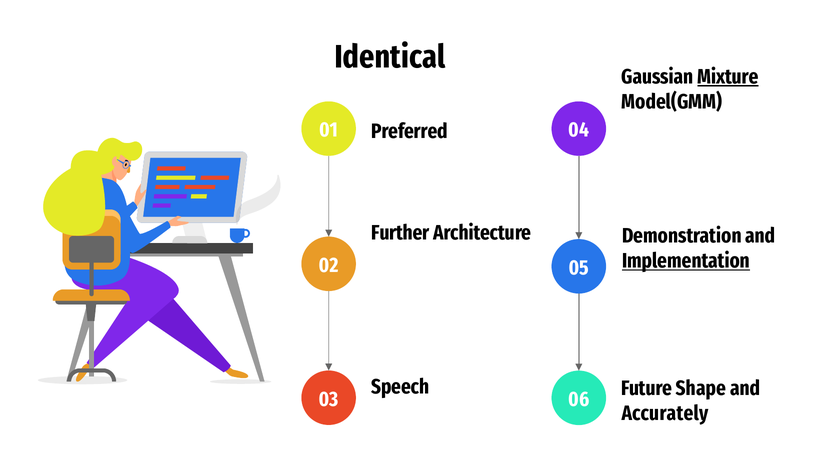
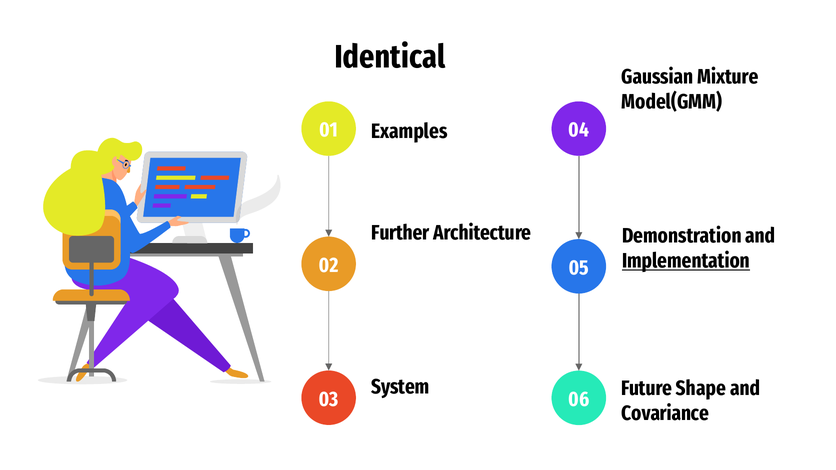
Mixture underline: present -> none
Preferred: Preferred -> Examples
Speech: Speech -> System
Accurately: Accurately -> Covariance
